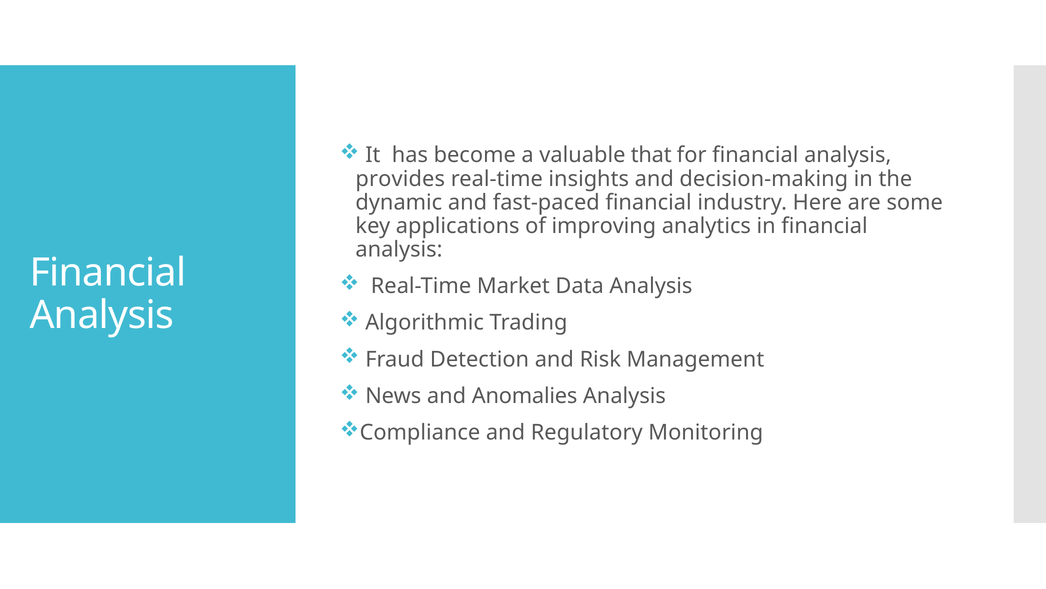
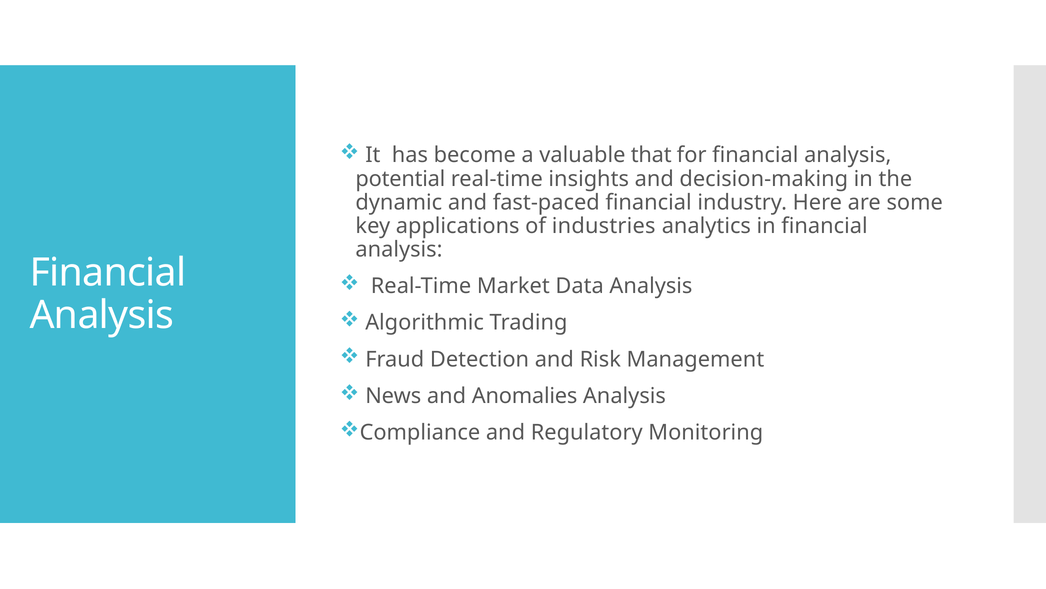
provides: provides -> potential
improving: improving -> industries
